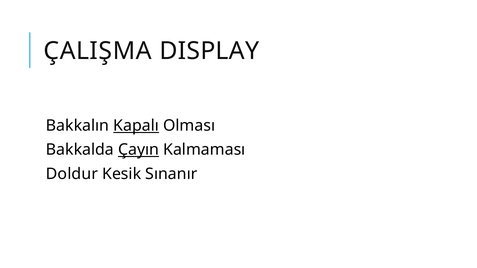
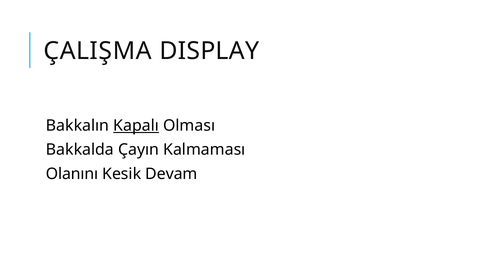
Çayın underline: present -> none
Doldur: Doldur -> Olanını
Sınanır: Sınanır -> Devam
